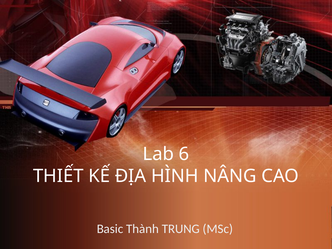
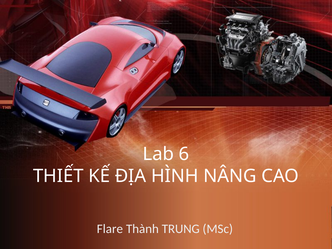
Basic: Basic -> Flare
